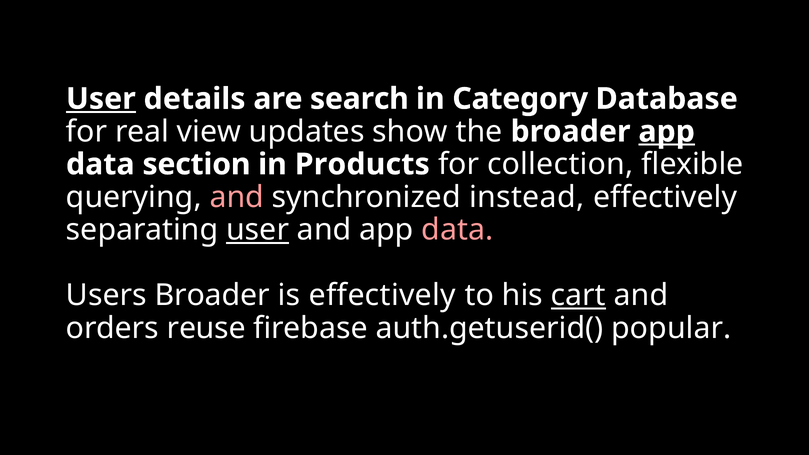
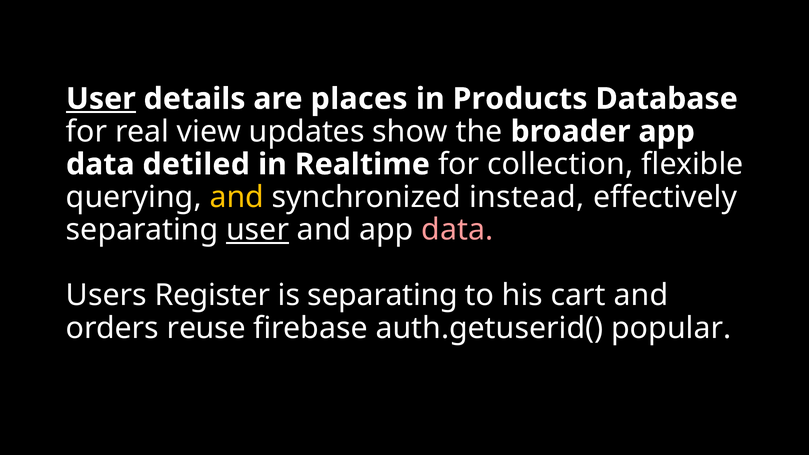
search: search -> places
Category: Category -> Products
app at (667, 132) underline: present -> none
section: section -> detiled
Products: Products -> Realtime
and at (237, 197) colour: pink -> yellow
Users Broader: Broader -> Register
is effectively: effectively -> separating
cart underline: present -> none
